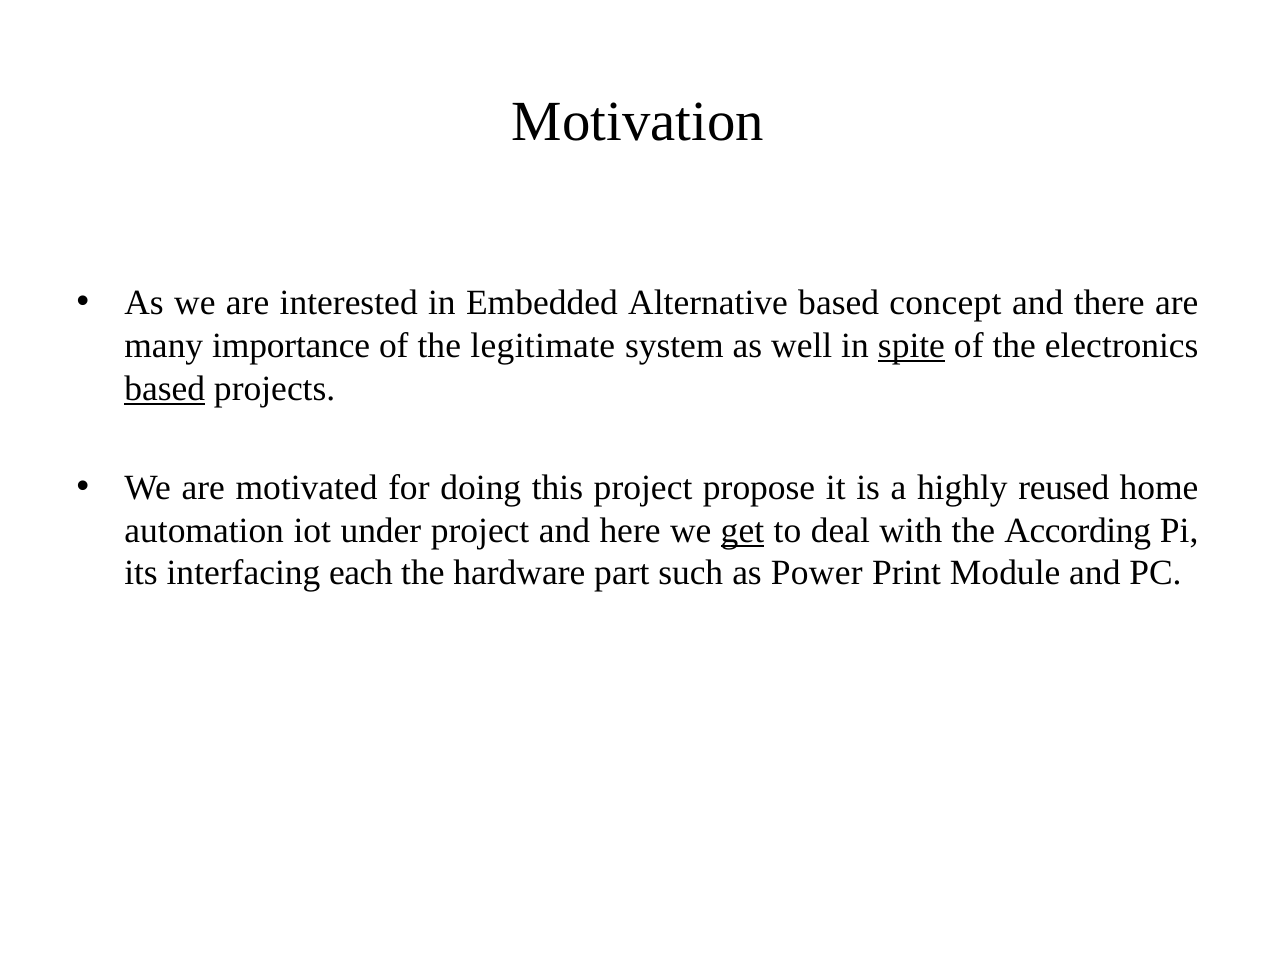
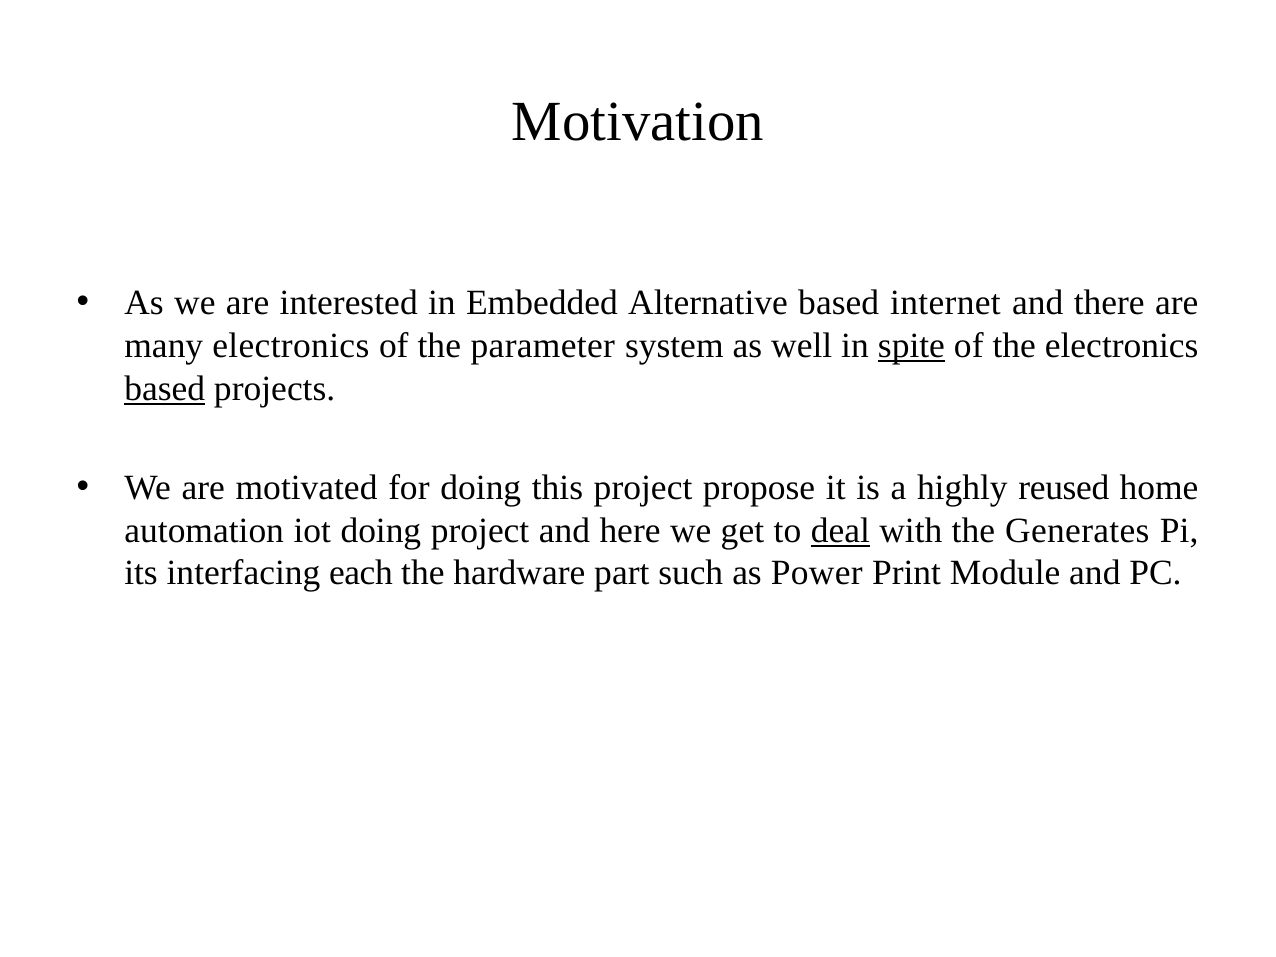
concept: concept -> internet
many importance: importance -> electronics
legitimate: legitimate -> parameter
iot under: under -> doing
get underline: present -> none
deal underline: none -> present
According: According -> Generates
